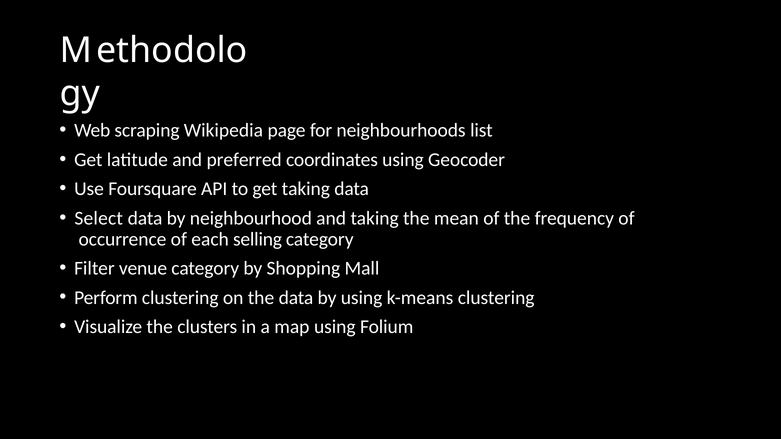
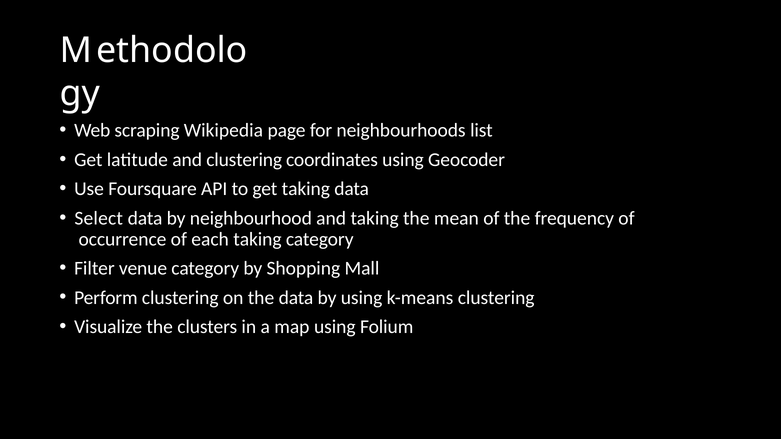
and preferred: preferred -> clustering
each selling: selling -> taking
